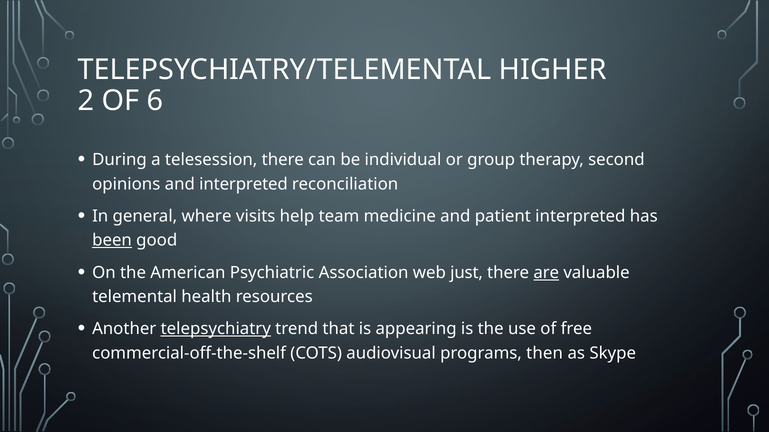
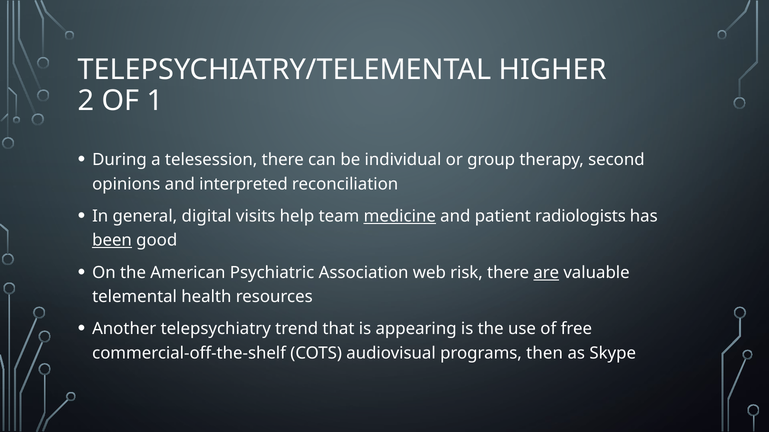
6: 6 -> 1
where: where -> digital
medicine underline: none -> present
patient interpreted: interpreted -> radiologists
just: just -> risk
telepsychiatry underline: present -> none
